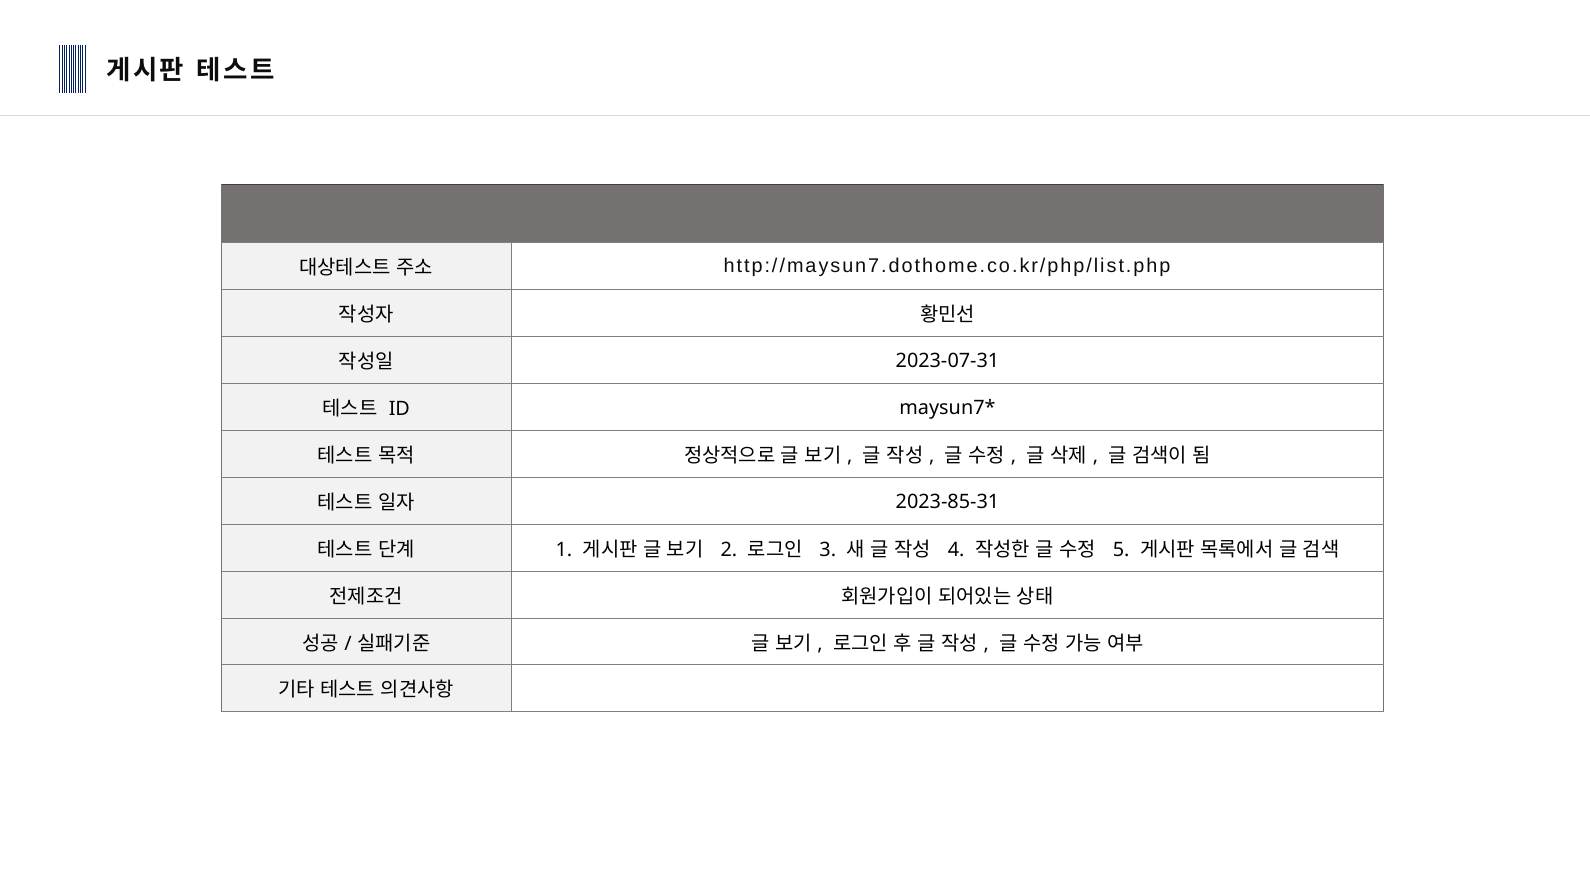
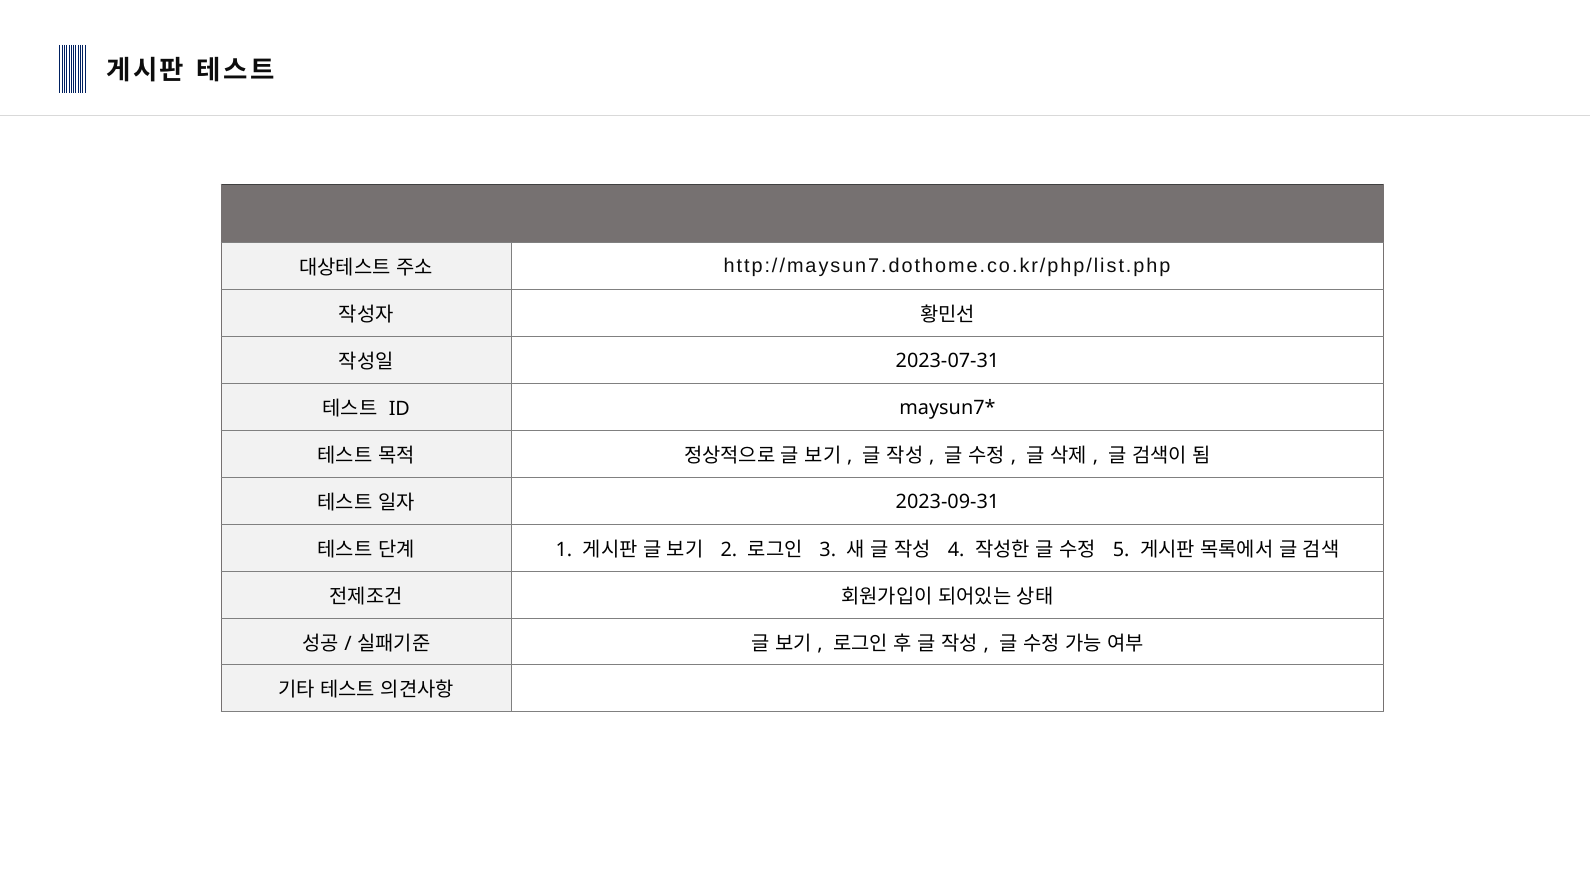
2023-85-31: 2023-85-31 -> 2023-09-31
